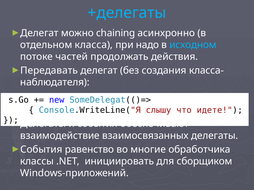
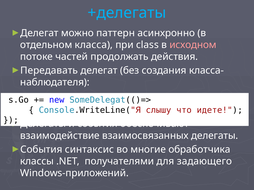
chaining: chaining -> паттерн
надо: надо -> class
исходном colour: light blue -> pink
равенство: равенство -> синтаксис
инициировать: инициировать -> получателями
сборщиком: сборщиком -> задающего
